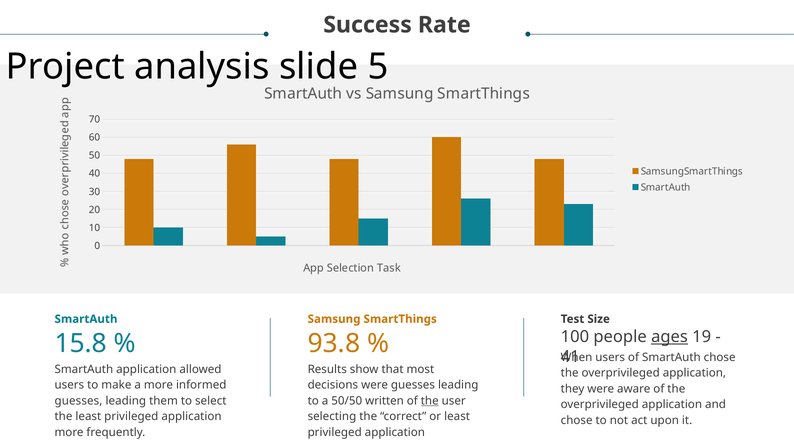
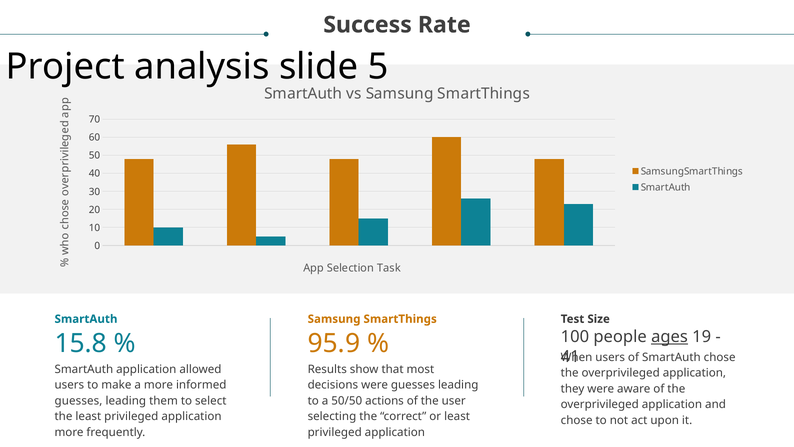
93.8: 93.8 -> 95.9
written: written -> actions
the at (430, 401) underline: present -> none
